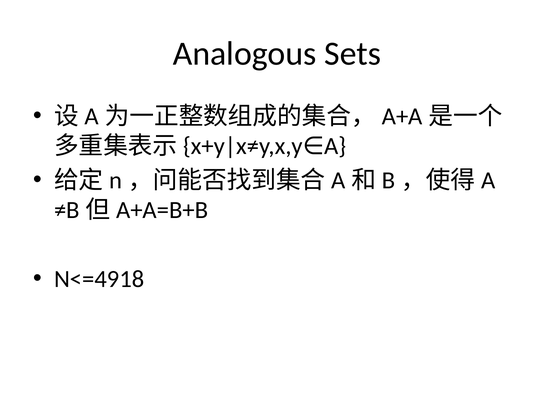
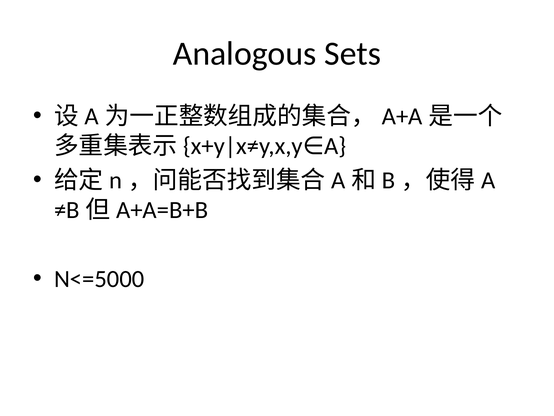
N<=4918: N<=4918 -> N<=5000
